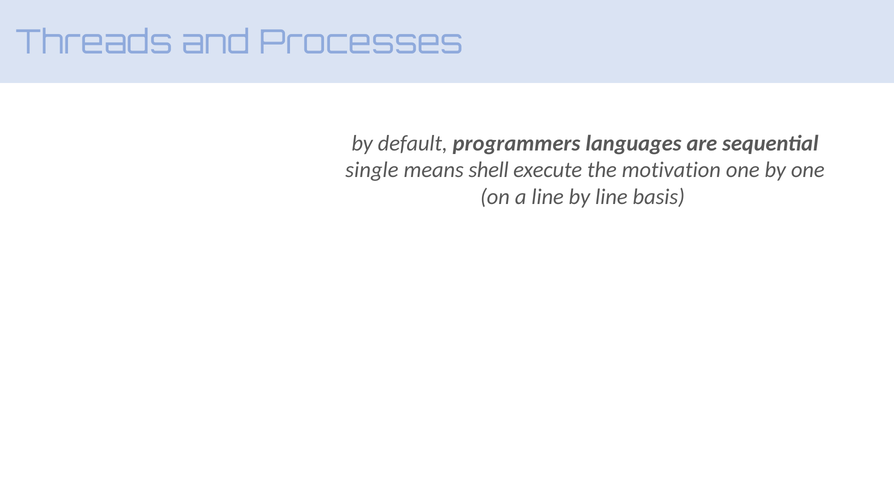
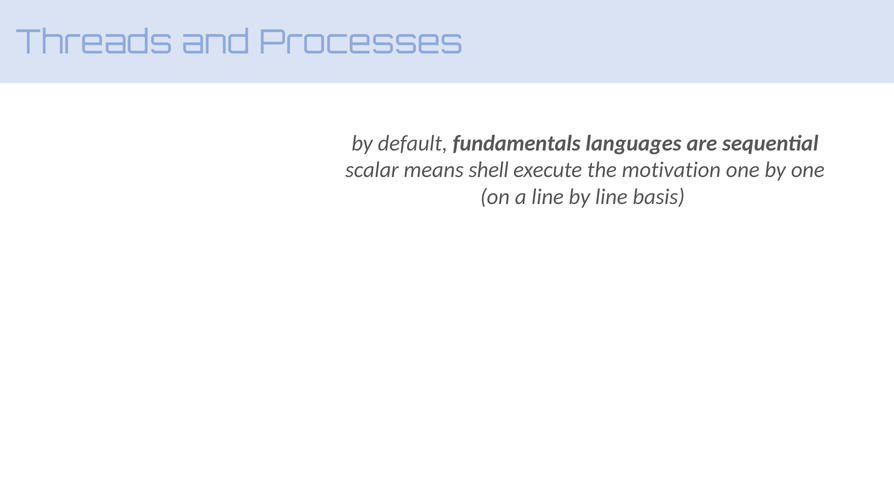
programmers: programmers -> fundamentals
single: single -> scalar
